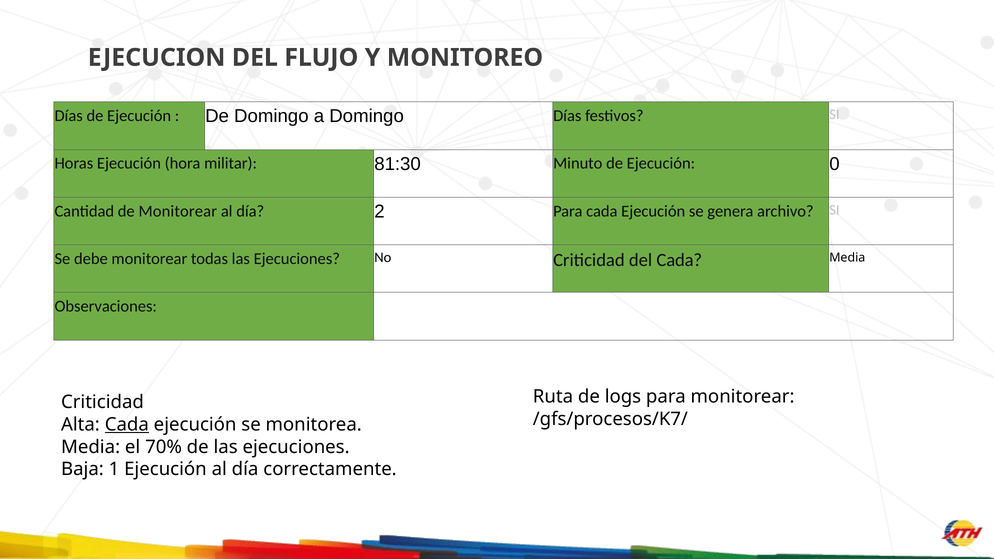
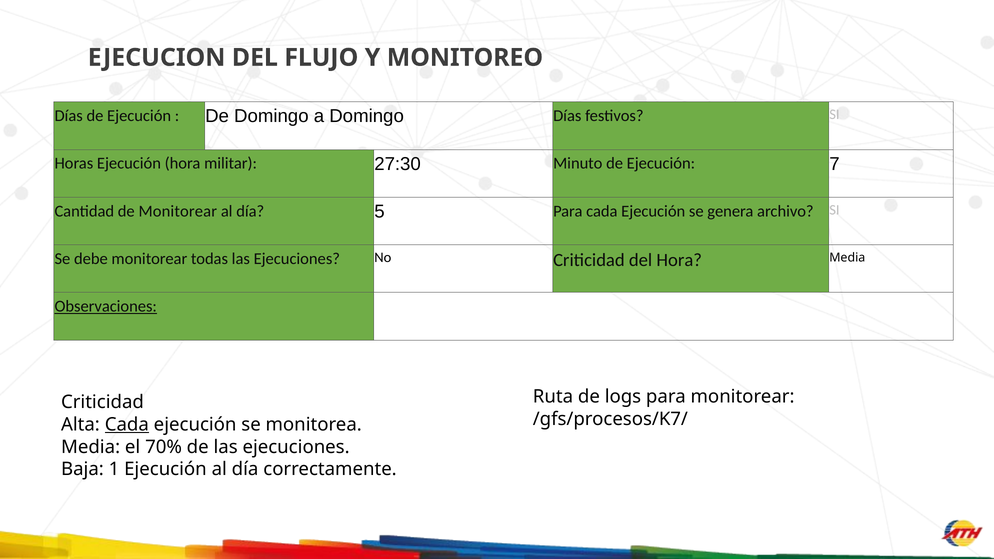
81:30: 81:30 -> 27:30
0: 0 -> 7
2: 2 -> 5
del Cada: Cada -> Hora
Observaciones underline: none -> present
